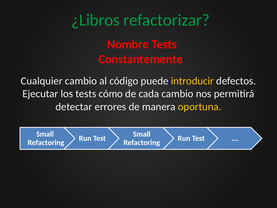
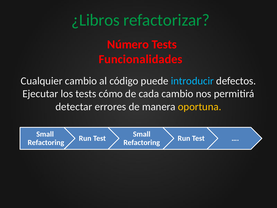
Nombre: Nombre -> Número
Constantemente: Constantemente -> Funcionalidades
introducir colour: yellow -> light blue
